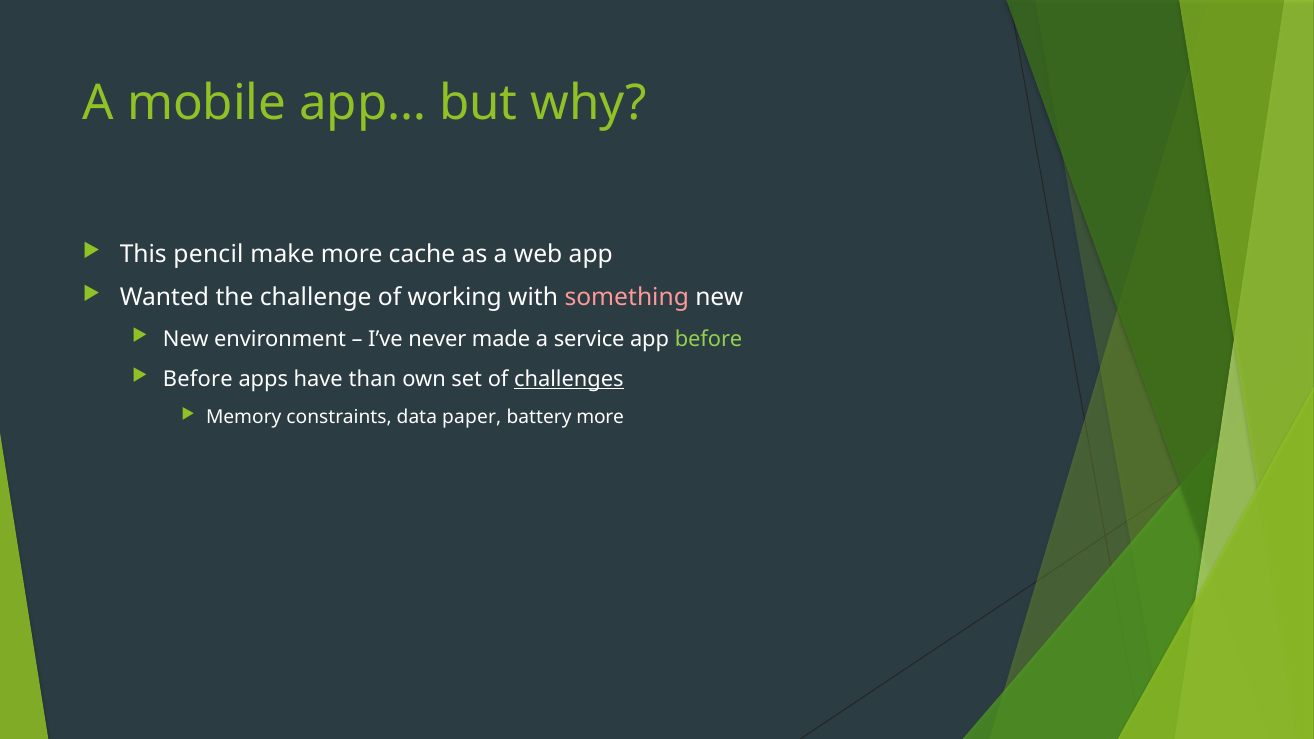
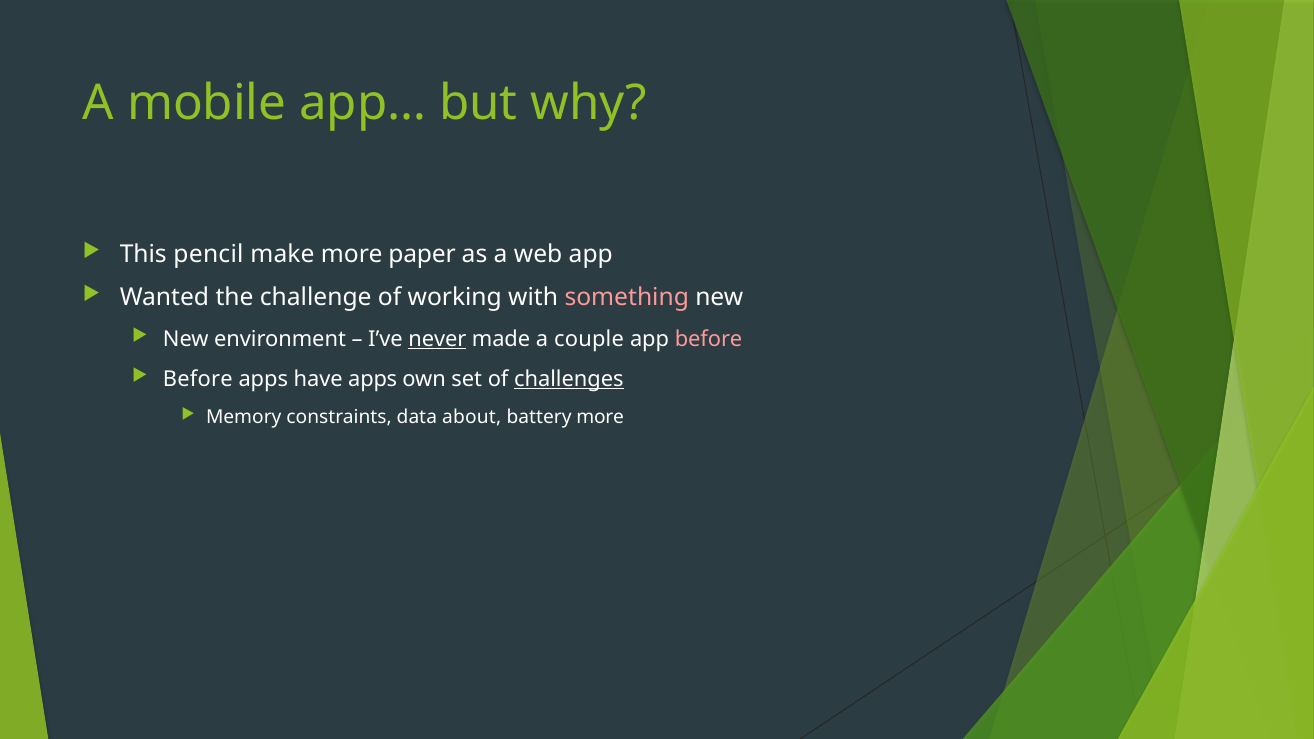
cache: cache -> paper
never underline: none -> present
service: service -> couple
before at (709, 339) colour: light green -> pink
have than: than -> apps
paper: paper -> about
